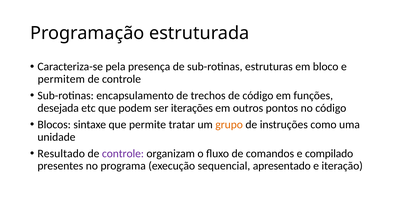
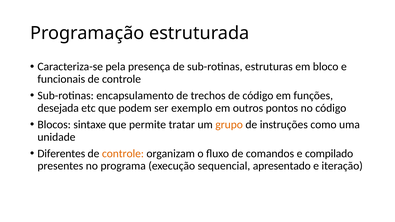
permitem: permitem -> funcionais
iterações: iterações -> exemplo
Resultado: Resultado -> Diferentes
controle at (123, 154) colour: purple -> orange
